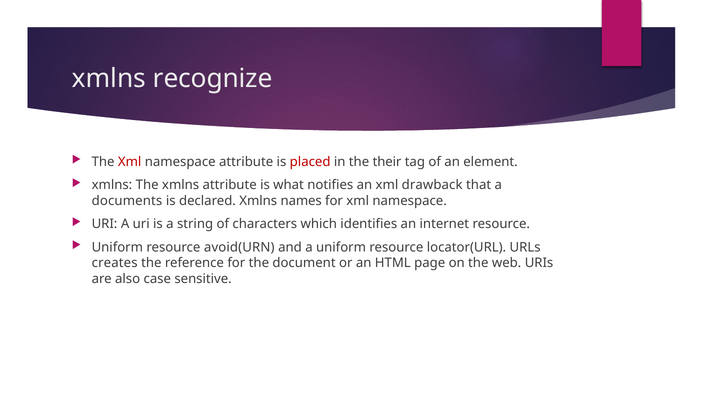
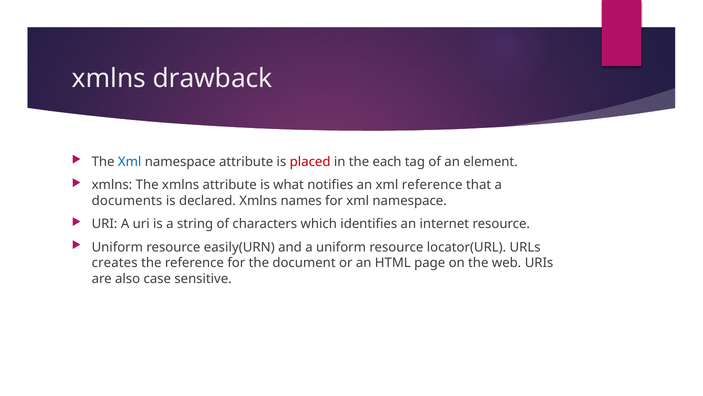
recognize: recognize -> drawback
Xml at (130, 162) colour: red -> blue
their: their -> each
xml drawback: drawback -> reference
avoid(URN: avoid(URN -> easily(URN
